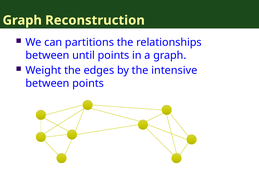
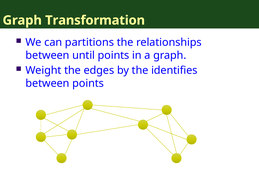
Reconstruction: Reconstruction -> Transformation
intensive: intensive -> identifies
